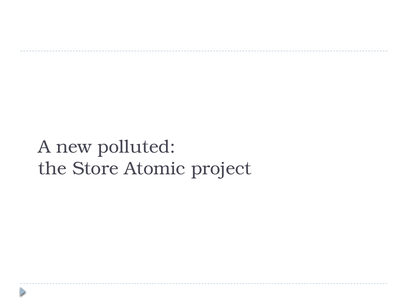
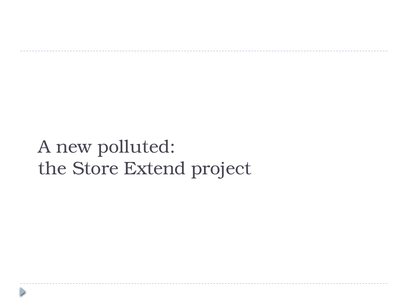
Atomic: Atomic -> Extend
